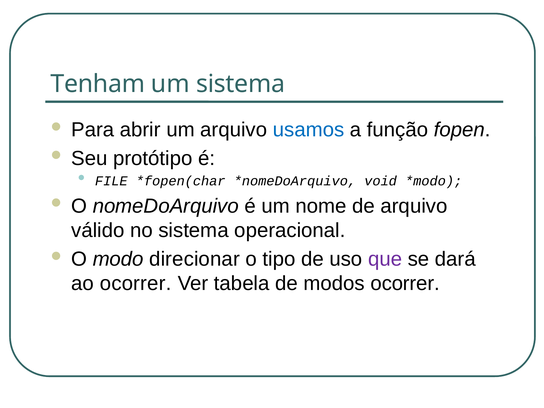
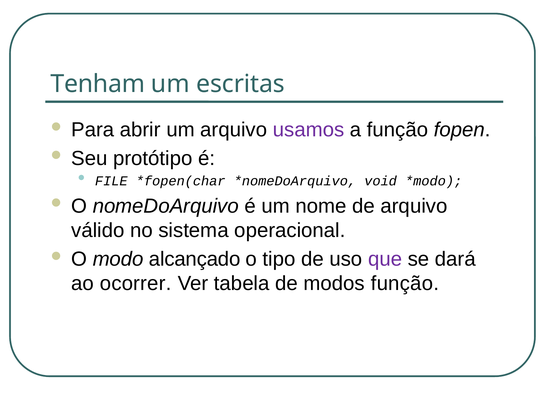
um sistema: sistema -> escritas
usamos colour: blue -> purple
direcionar: direcionar -> alcançado
modos ocorrer: ocorrer -> função
